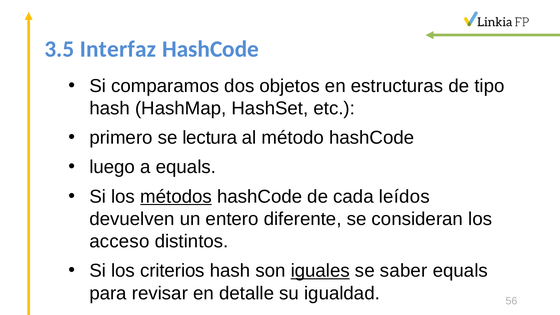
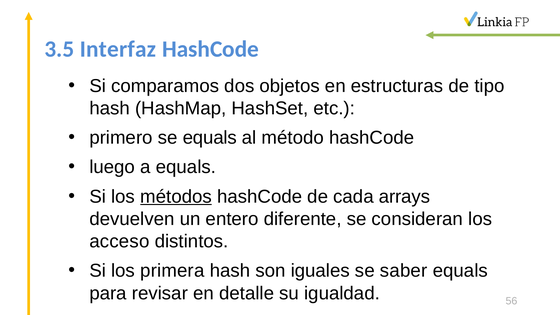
se lectura: lectura -> equals
leídos: leídos -> arrays
criterios: criterios -> primera
iguales underline: present -> none
